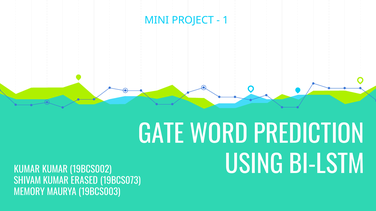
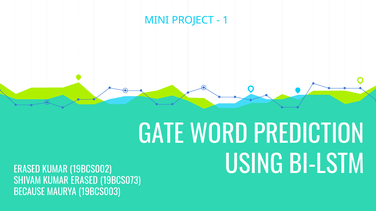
KUMAR at (27, 170): KUMAR -> ERASED
MEMORY: MEMORY -> BECAUSE
